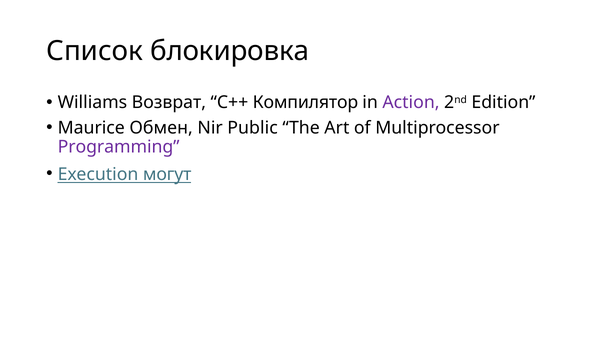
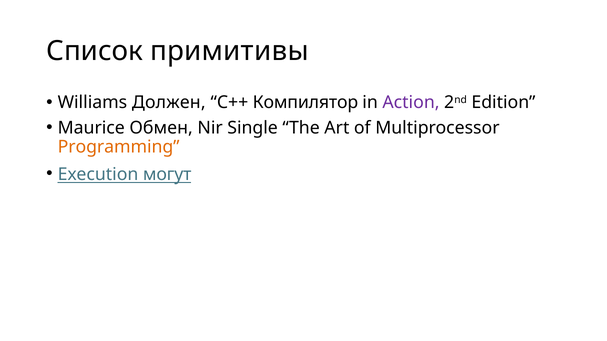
блокировка: блокировка -> примитивы
Возврат: Возврат -> Должен
Public: Public -> Single
Programming colour: purple -> orange
